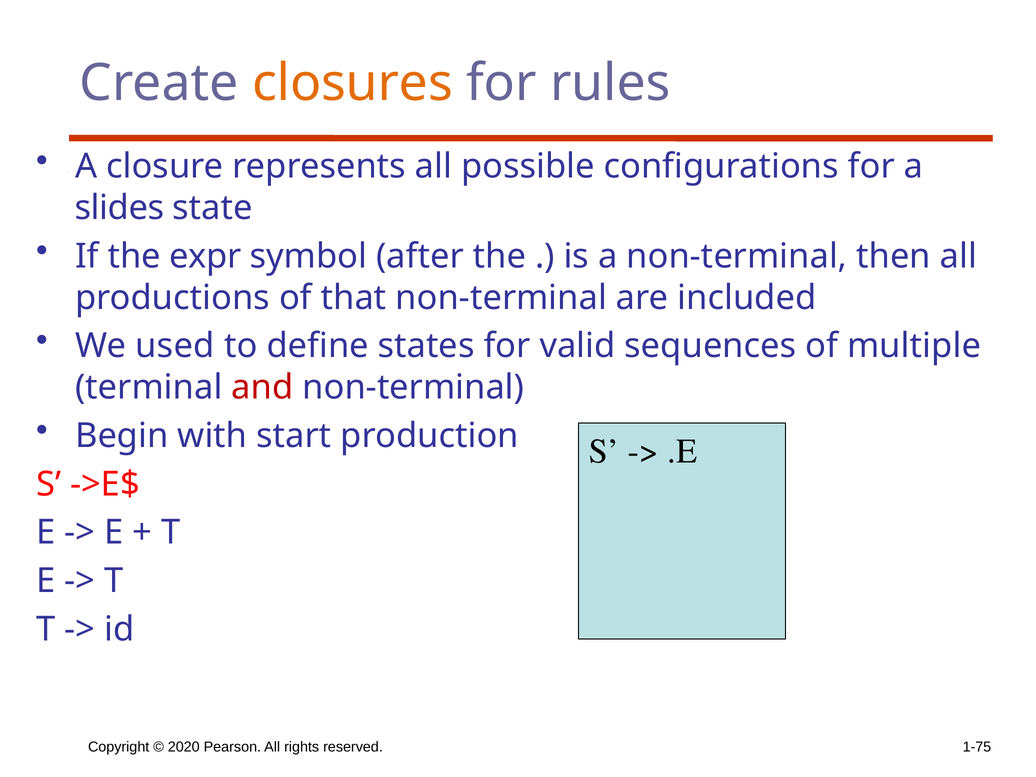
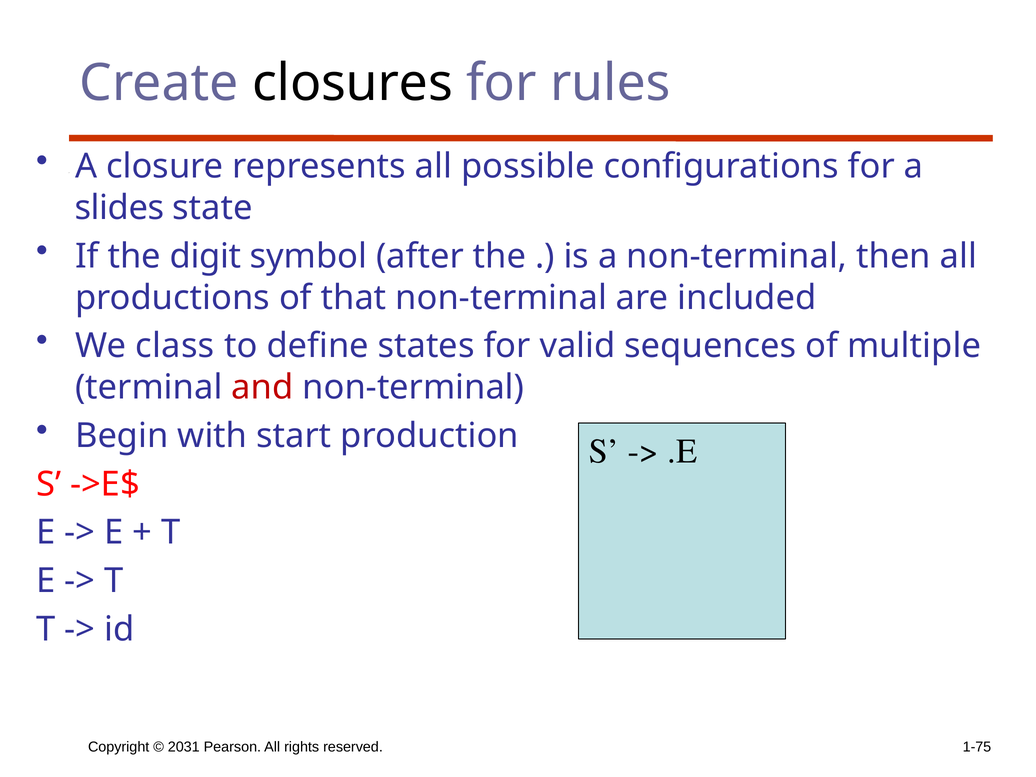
closures colour: orange -> black
expr: expr -> digit
used: used -> class
2020: 2020 -> 2031
